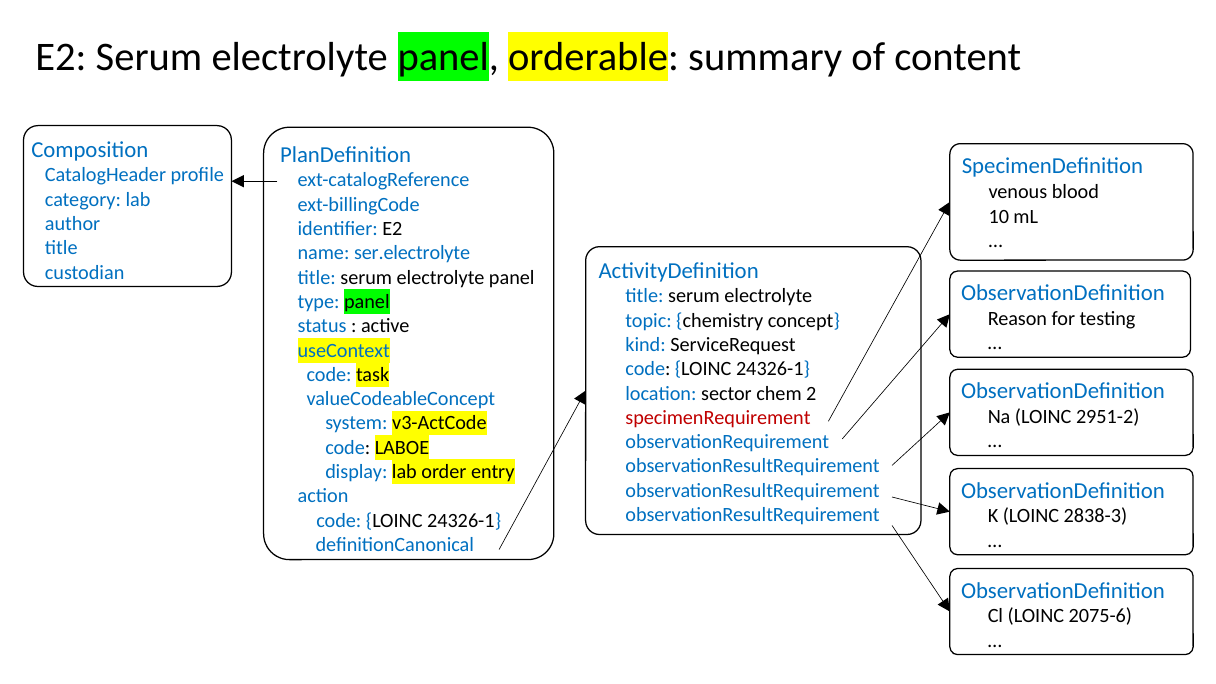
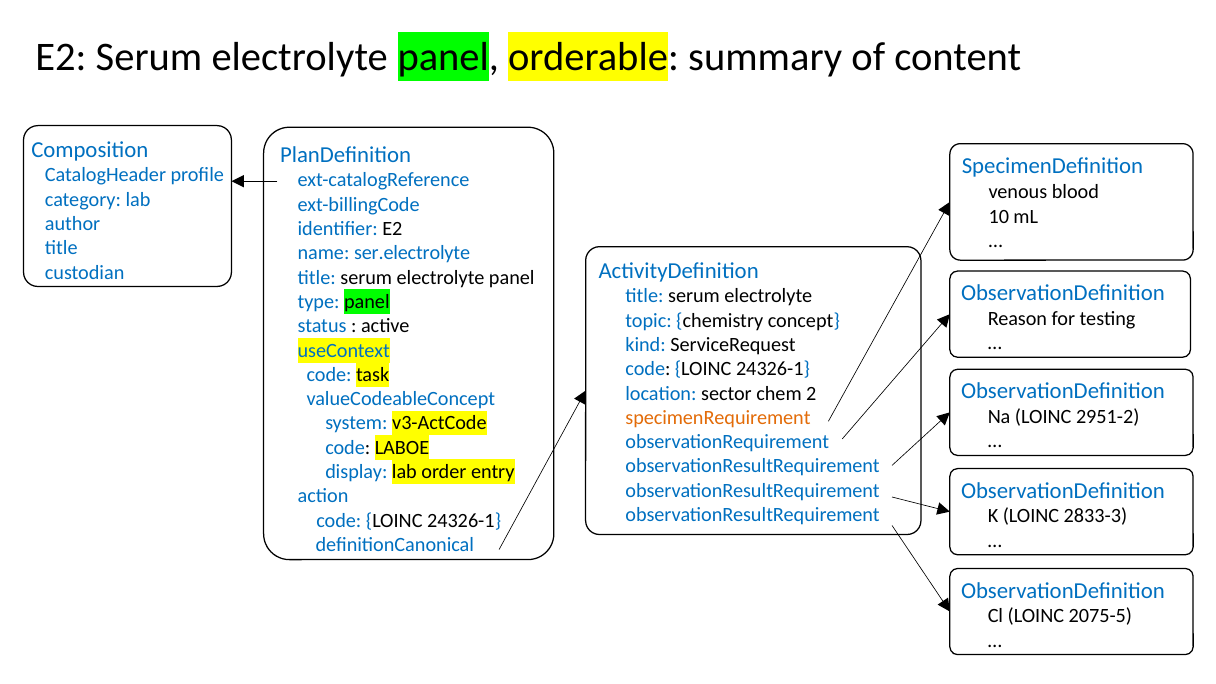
specimenRequirement colour: red -> orange
2838-3: 2838-3 -> 2833-3
2075-6: 2075-6 -> 2075-5
